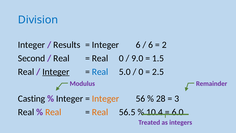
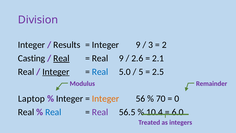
Division colour: blue -> purple
Integer 6: 6 -> 9
6 at (151, 45): 6 -> 3
Second: Second -> Casting
Real at (61, 58) underline: none -> present
Real 0: 0 -> 9
9.0: 9.0 -> 2.6
1.5: 1.5 -> 2.1
0 at (141, 72): 0 -> 5
Casting: Casting -> Laptop
28: 28 -> 70
3: 3 -> 0
Real at (53, 112) colour: orange -> blue
Real at (100, 112) colour: orange -> purple
